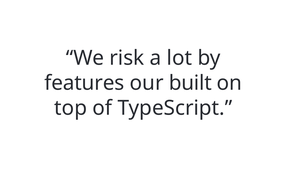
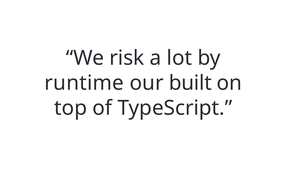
features: features -> runtime
